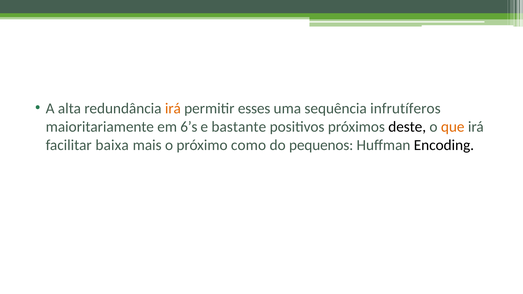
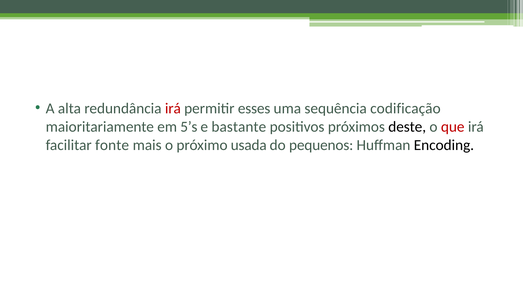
irá at (173, 109) colour: orange -> red
infrutíferos: infrutíferos -> codificação
6’s: 6’s -> 5’s
que colour: orange -> red
baixa: baixa -> fonte
como: como -> usada
